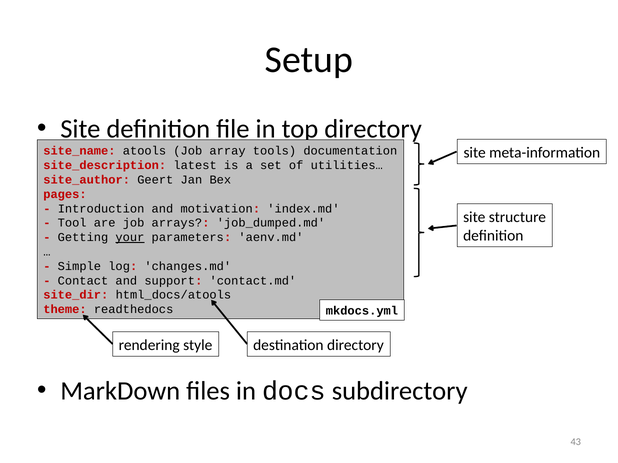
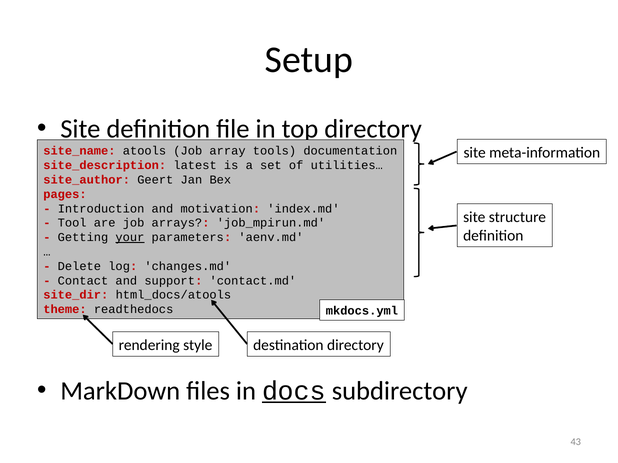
job_dumped.md: job_dumped.md -> job_mpirun.md
Simple: Simple -> Delete
docs underline: none -> present
